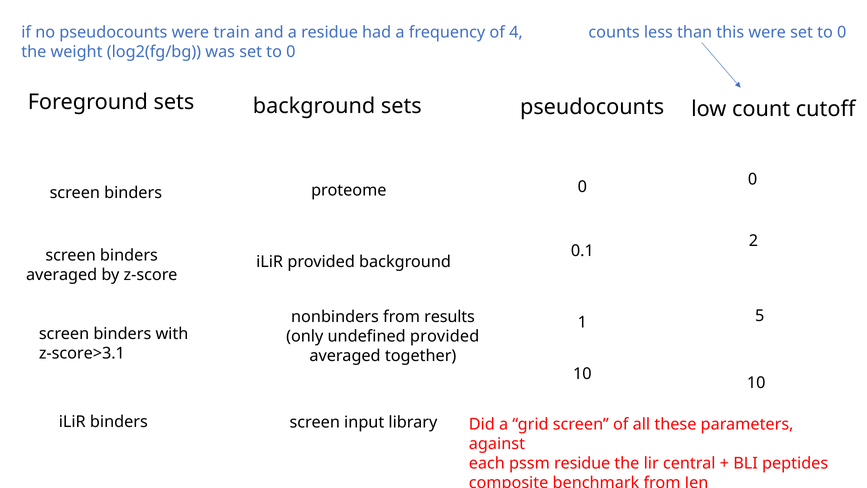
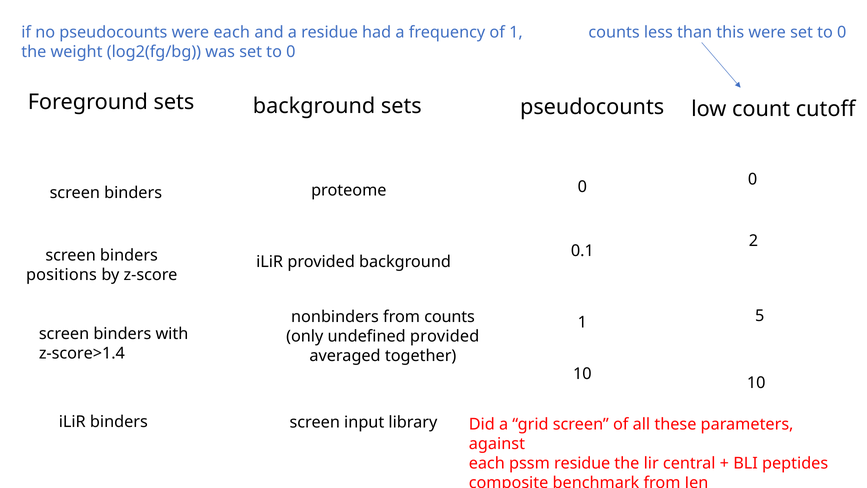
were train: train -> each
of 4: 4 -> 1
averaged at (62, 275): averaged -> positions
from results: results -> counts
z-score>3.1: z-score>3.1 -> z-score>1.4
